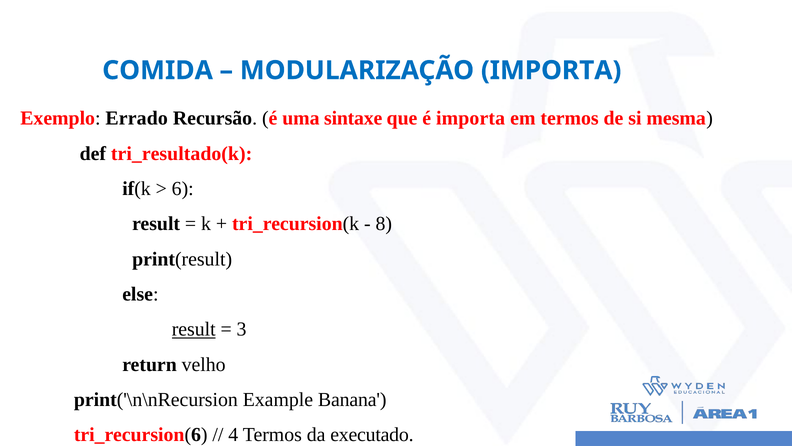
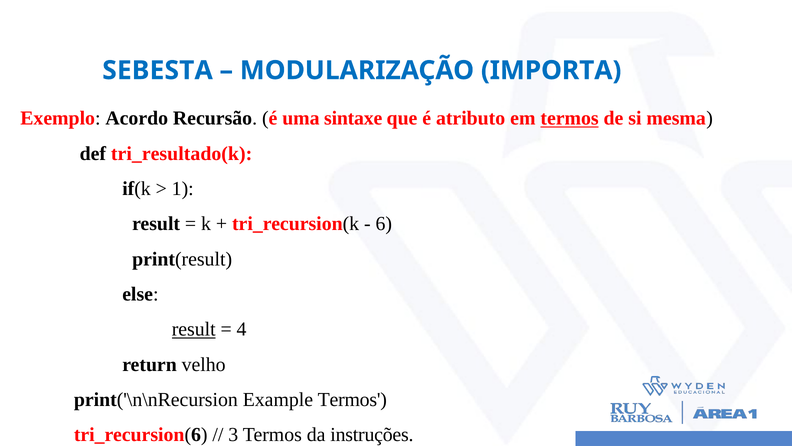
COMIDA: COMIDA -> SEBESTA
Errado: Errado -> Acordo
é importa: importa -> atributo
termos at (570, 118) underline: none -> present
6: 6 -> 1
8: 8 -> 6
3: 3 -> 4
Example Banana: Banana -> Termos
4: 4 -> 3
executado: executado -> instruções
